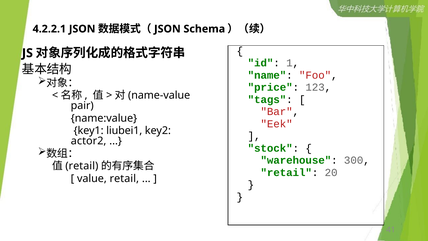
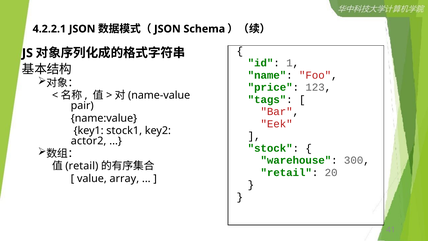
liubei1: liubei1 -> stock1
value retail: retail -> array
